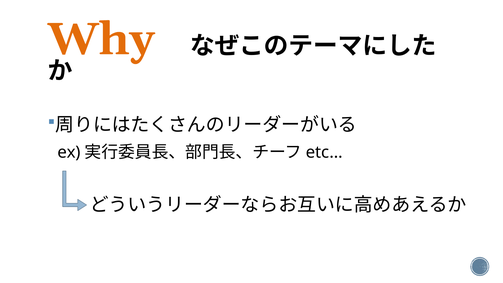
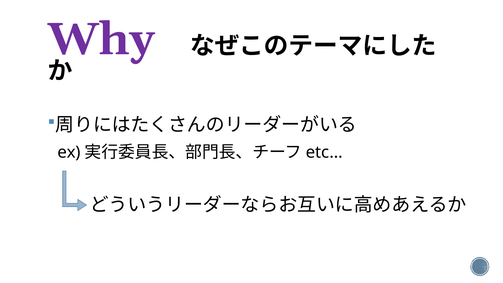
Why colour: orange -> purple
